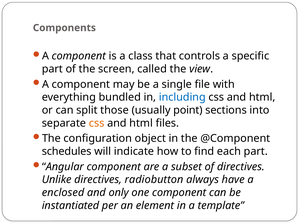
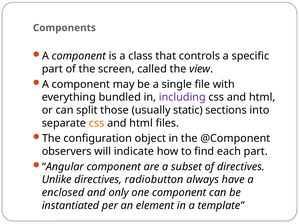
including colour: blue -> purple
point: point -> static
schedules: schedules -> observers
